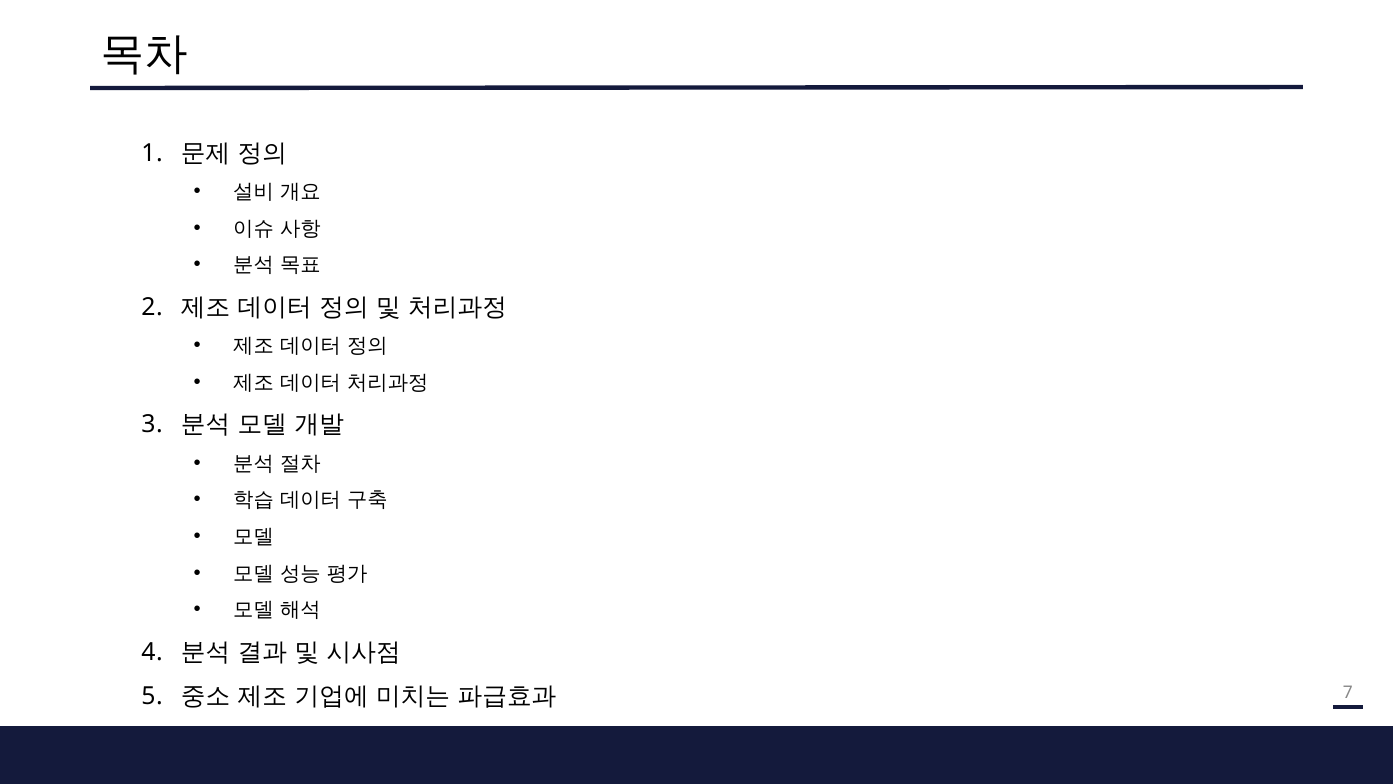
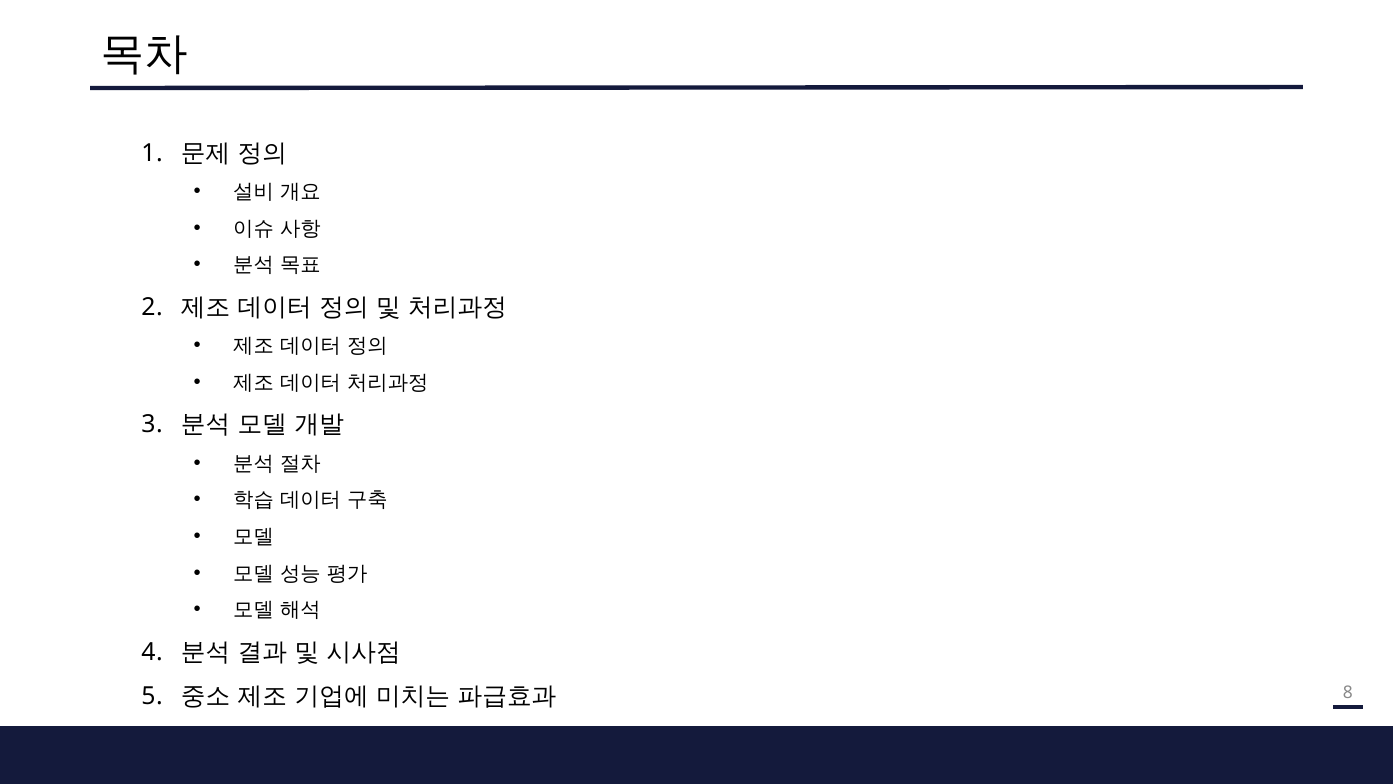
7: 7 -> 8
